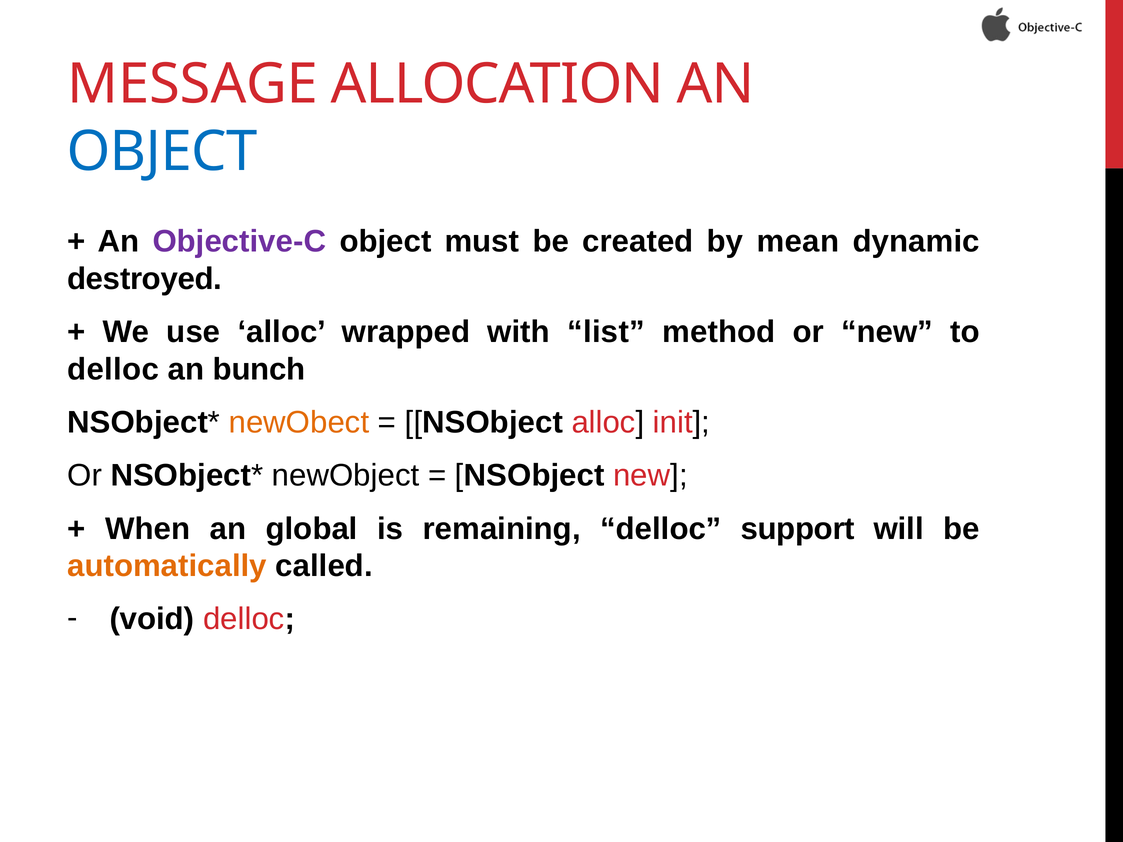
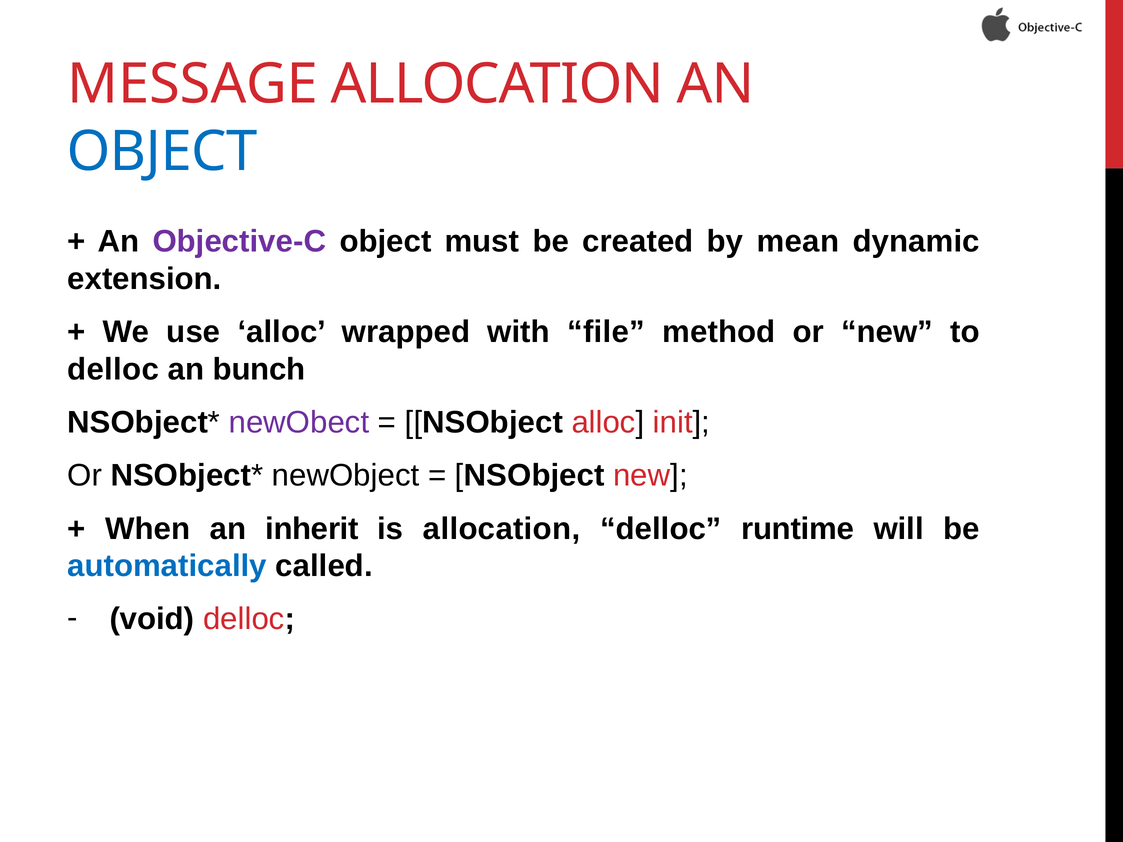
destroyed: destroyed -> extension
list: list -> file
newObect colour: orange -> purple
global: global -> inherit
is remaining: remaining -> allocation
support: support -> runtime
automatically colour: orange -> blue
